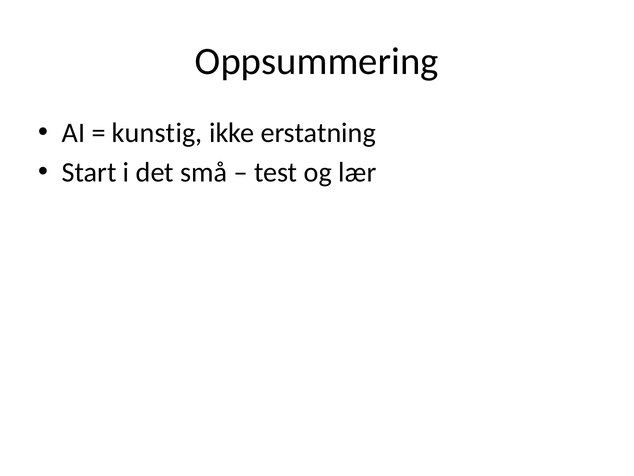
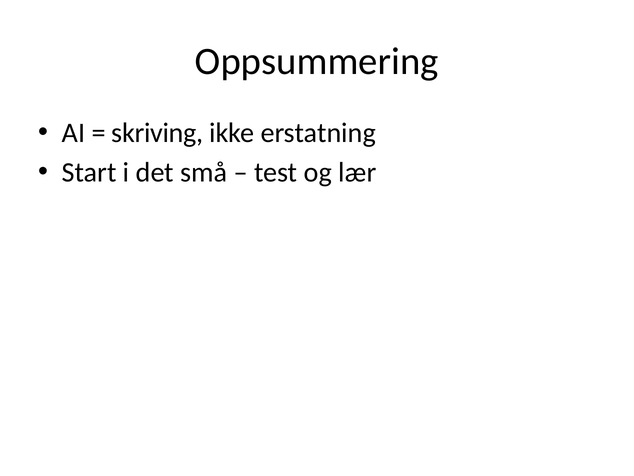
kunstig: kunstig -> skriving
